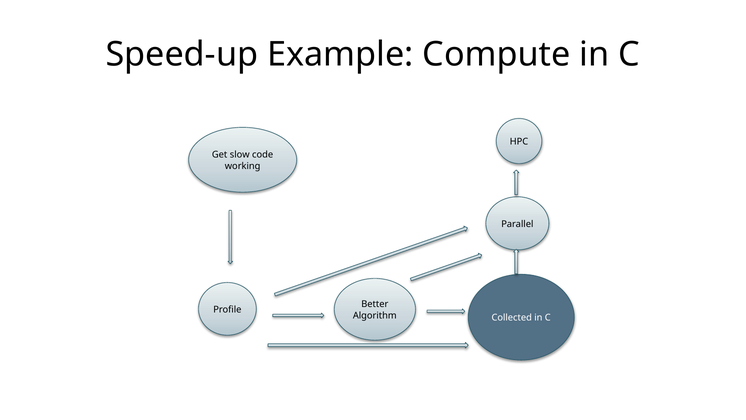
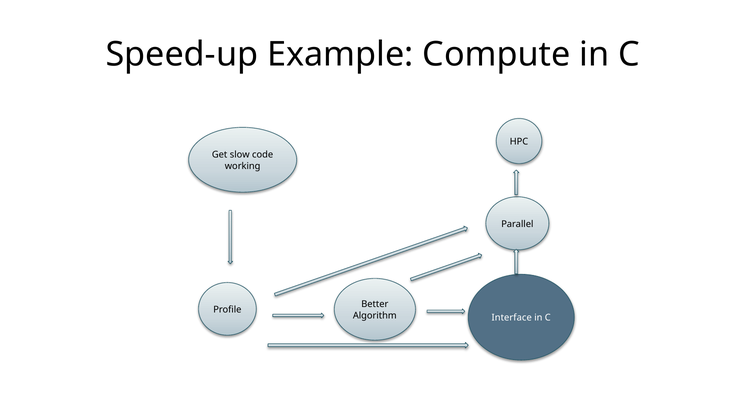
Collected: Collected -> Interface
